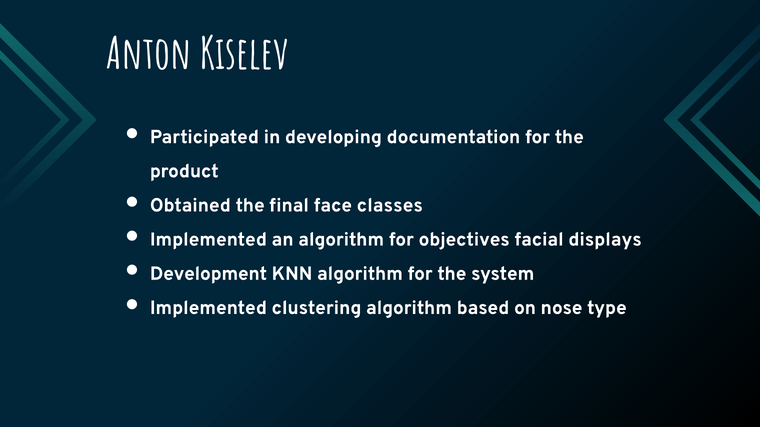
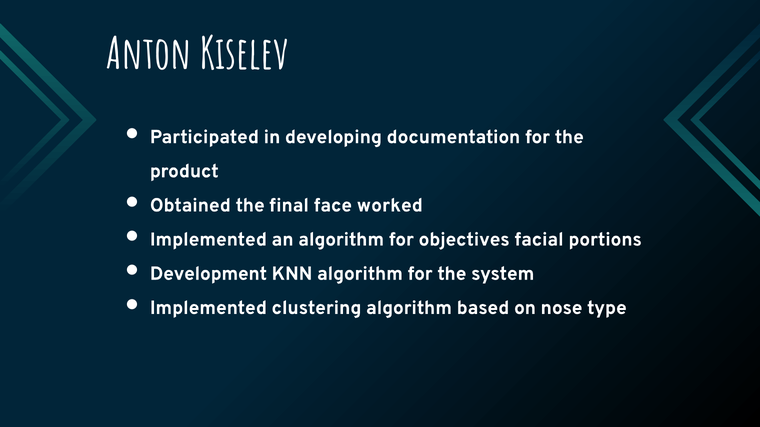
classes: classes -> worked
displays: displays -> portions
